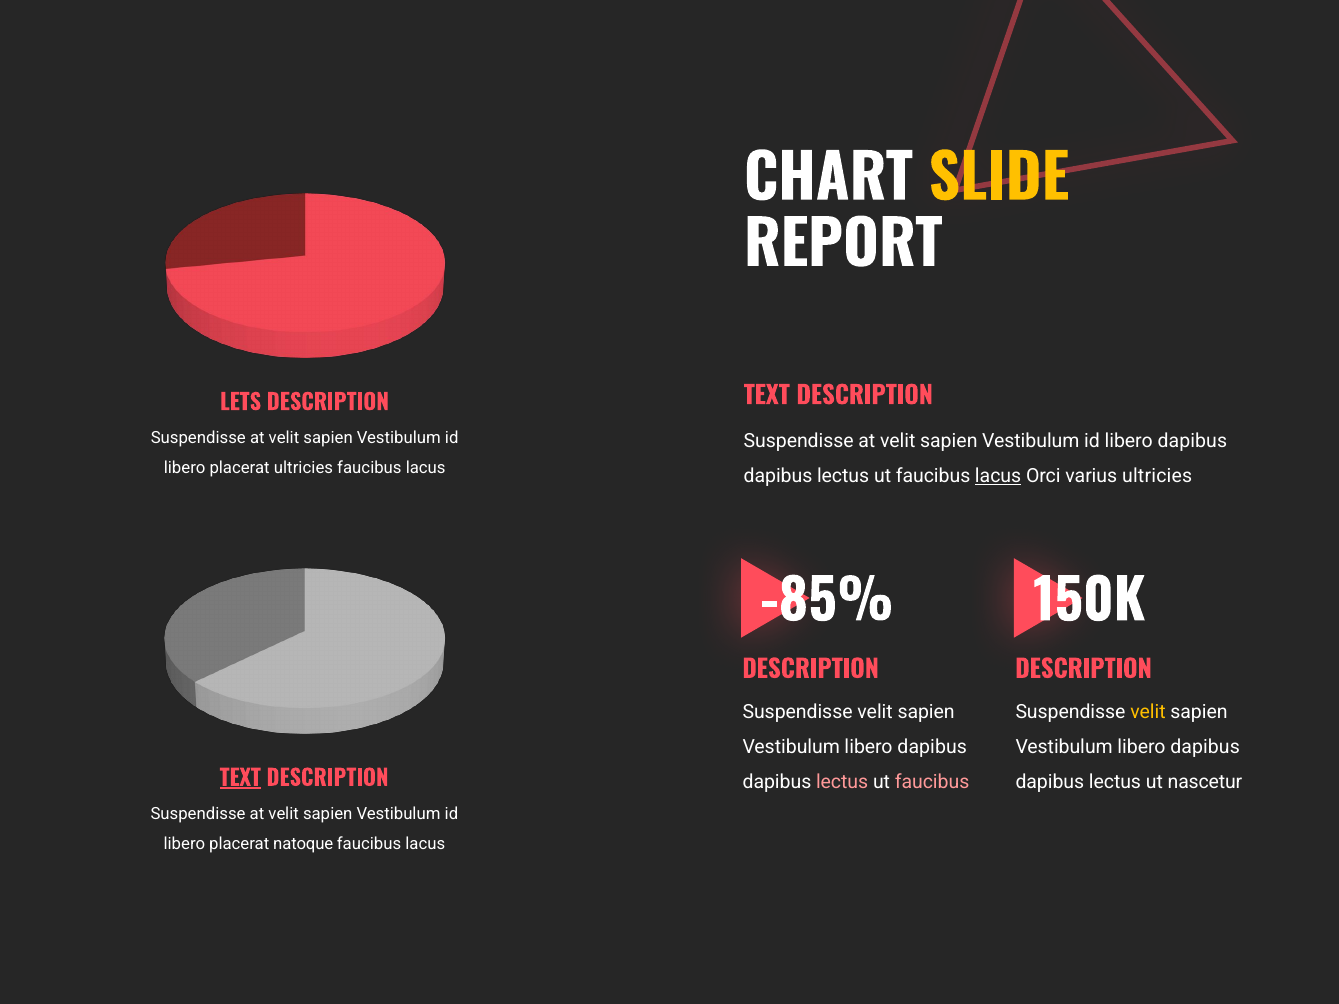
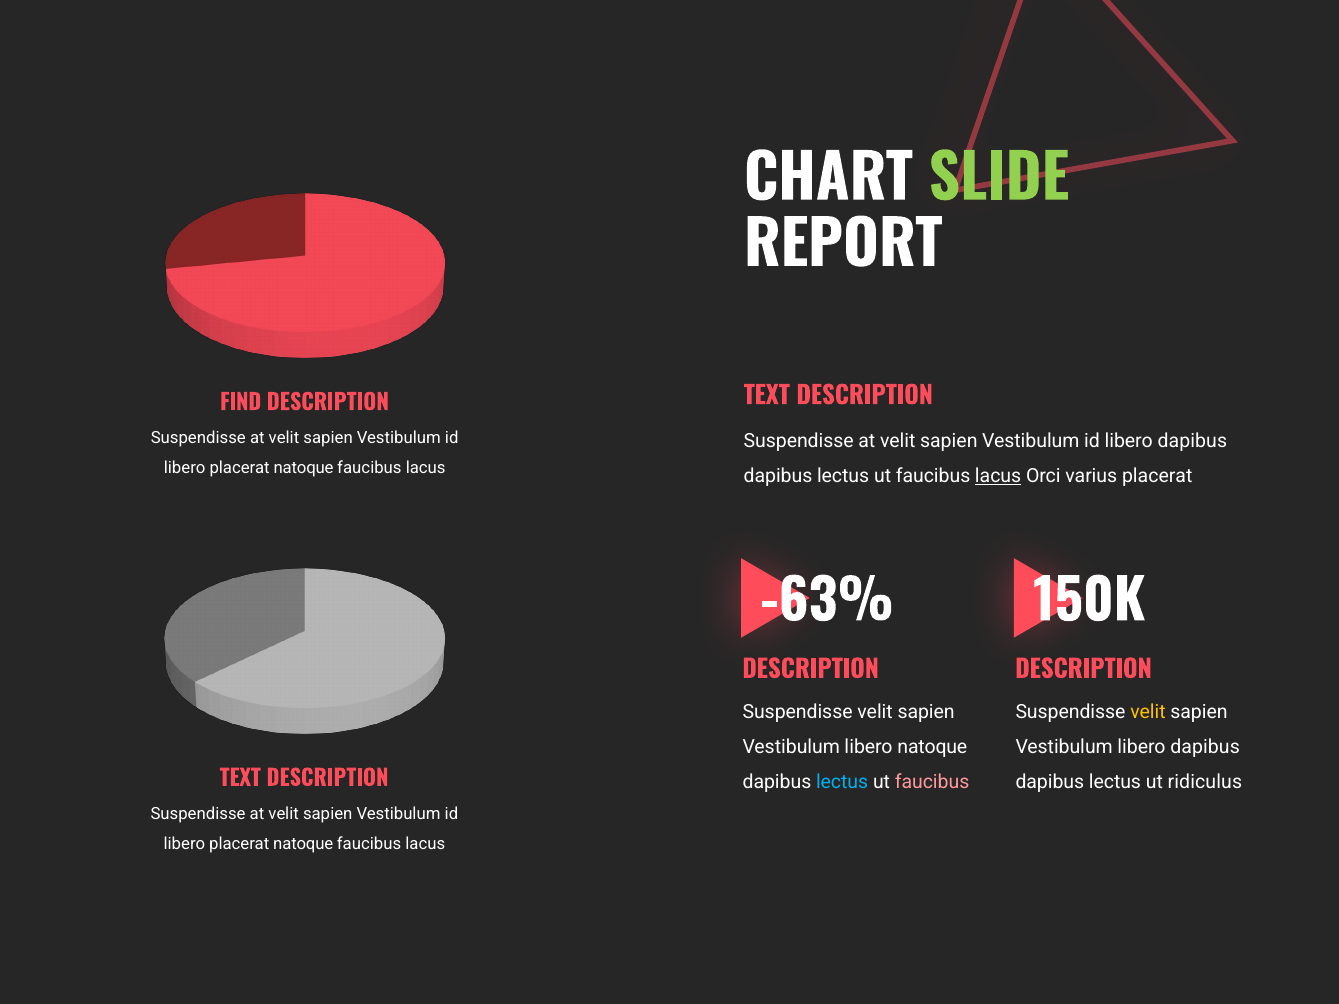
SLIDE colour: yellow -> light green
LETS: LETS -> FIND
ultricies at (303, 468): ultricies -> natoque
varius ultricies: ultricies -> placerat
-85%: -85% -> -63%
dapibus at (932, 747): dapibus -> natoque
TEXT at (240, 779) underline: present -> none
lectus at (842, 782) colour: pink -> light blue
nascetur: nascetur -> ridiculus
